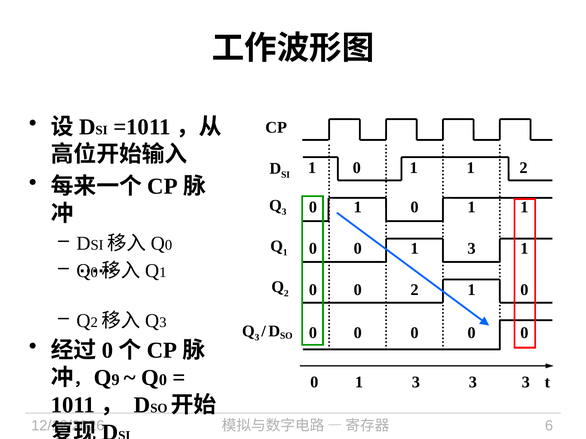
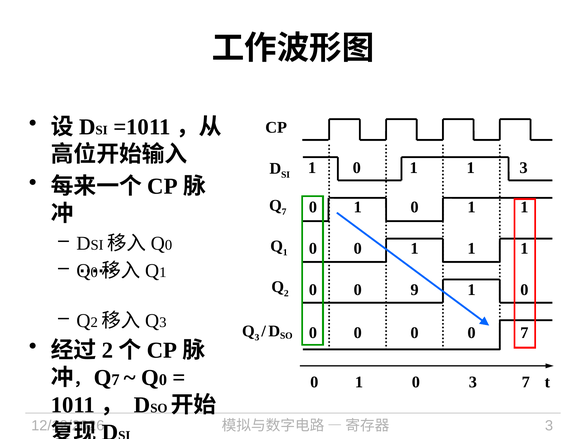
1 2: 2 -> 3
3 at (284, 212): 3 -> 7
0 0 1 3: 3 -> 1
0 2: 2 -> 9
0 at (524, 333): 0 -> 7
0 at (108, 351): 0 -> 2
9 at (116, 380): 9 -> 7
3 at (416, 383): 3 -> 0
3 at (526, 383): 3 -> 7
6 at (549, 426): 6 -> 3
